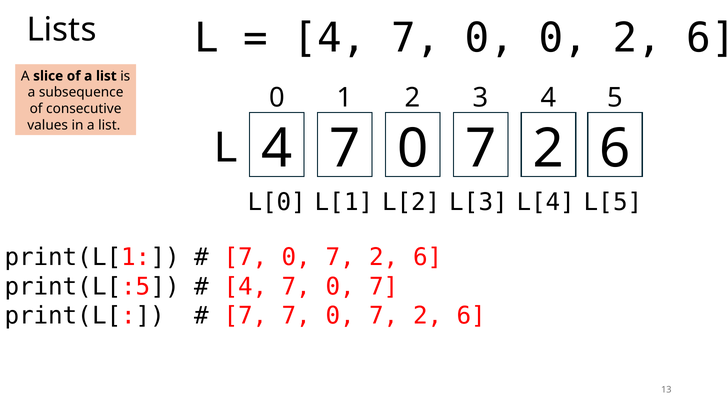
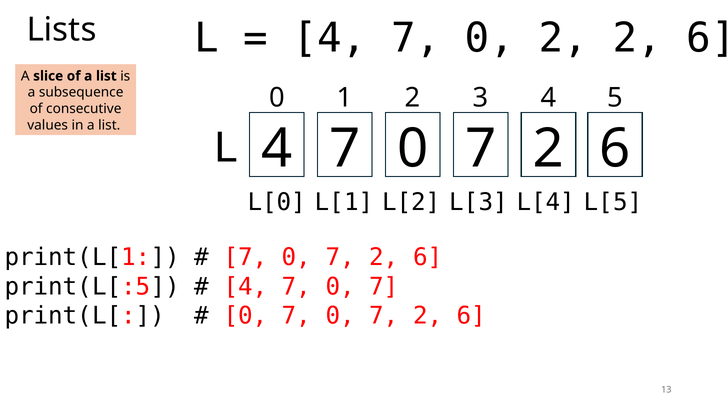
7 0 0: 0 -> 2
7 at (245, 316): 7 -> 0
